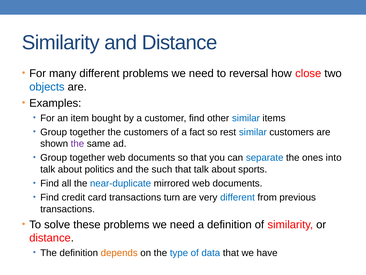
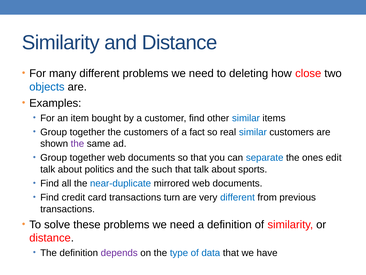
reversal: reversal -> deleting
rest: rest -> real
into: into -> edit
depends colour: orange -> purple
